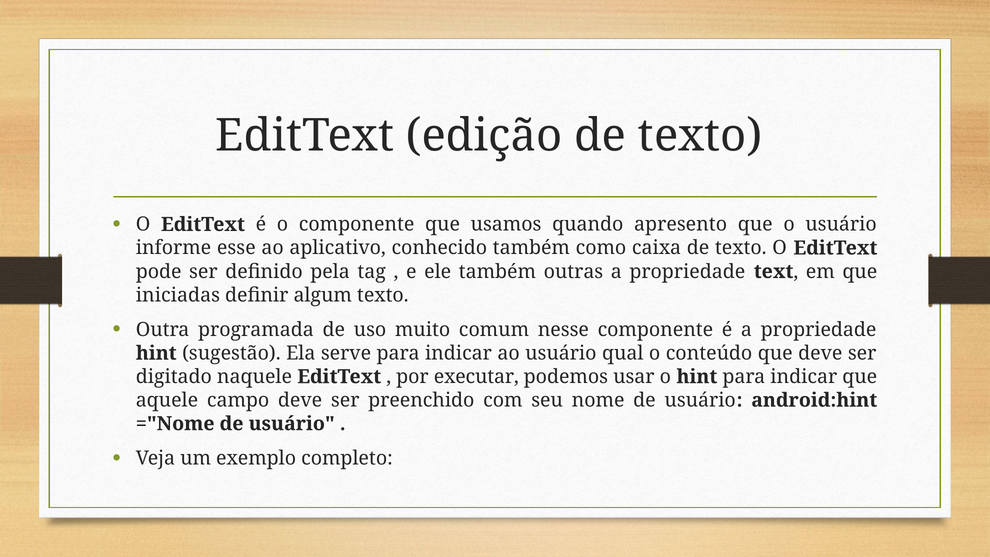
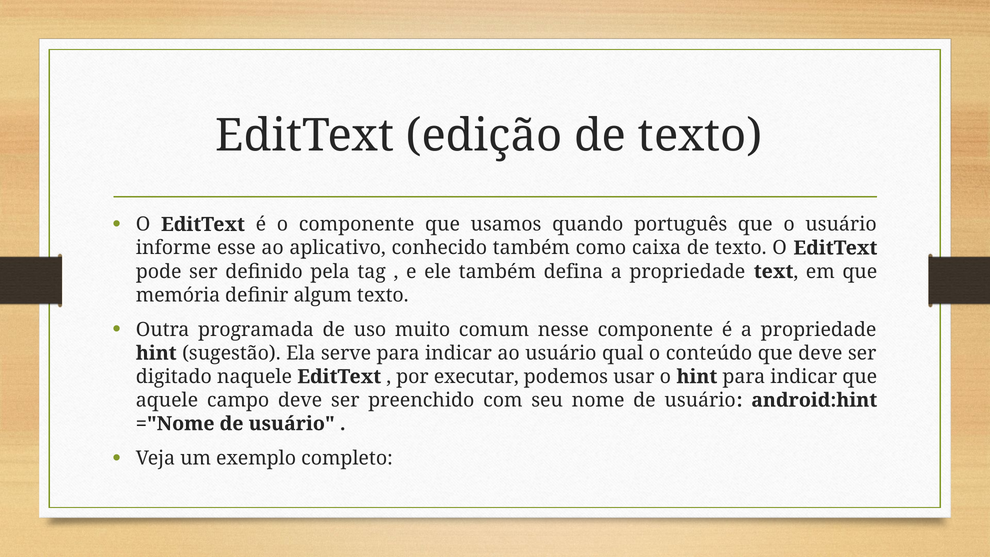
apresento: apresento -> português
outras: outras -> defina
iniciadas: iniciadas -> memória
